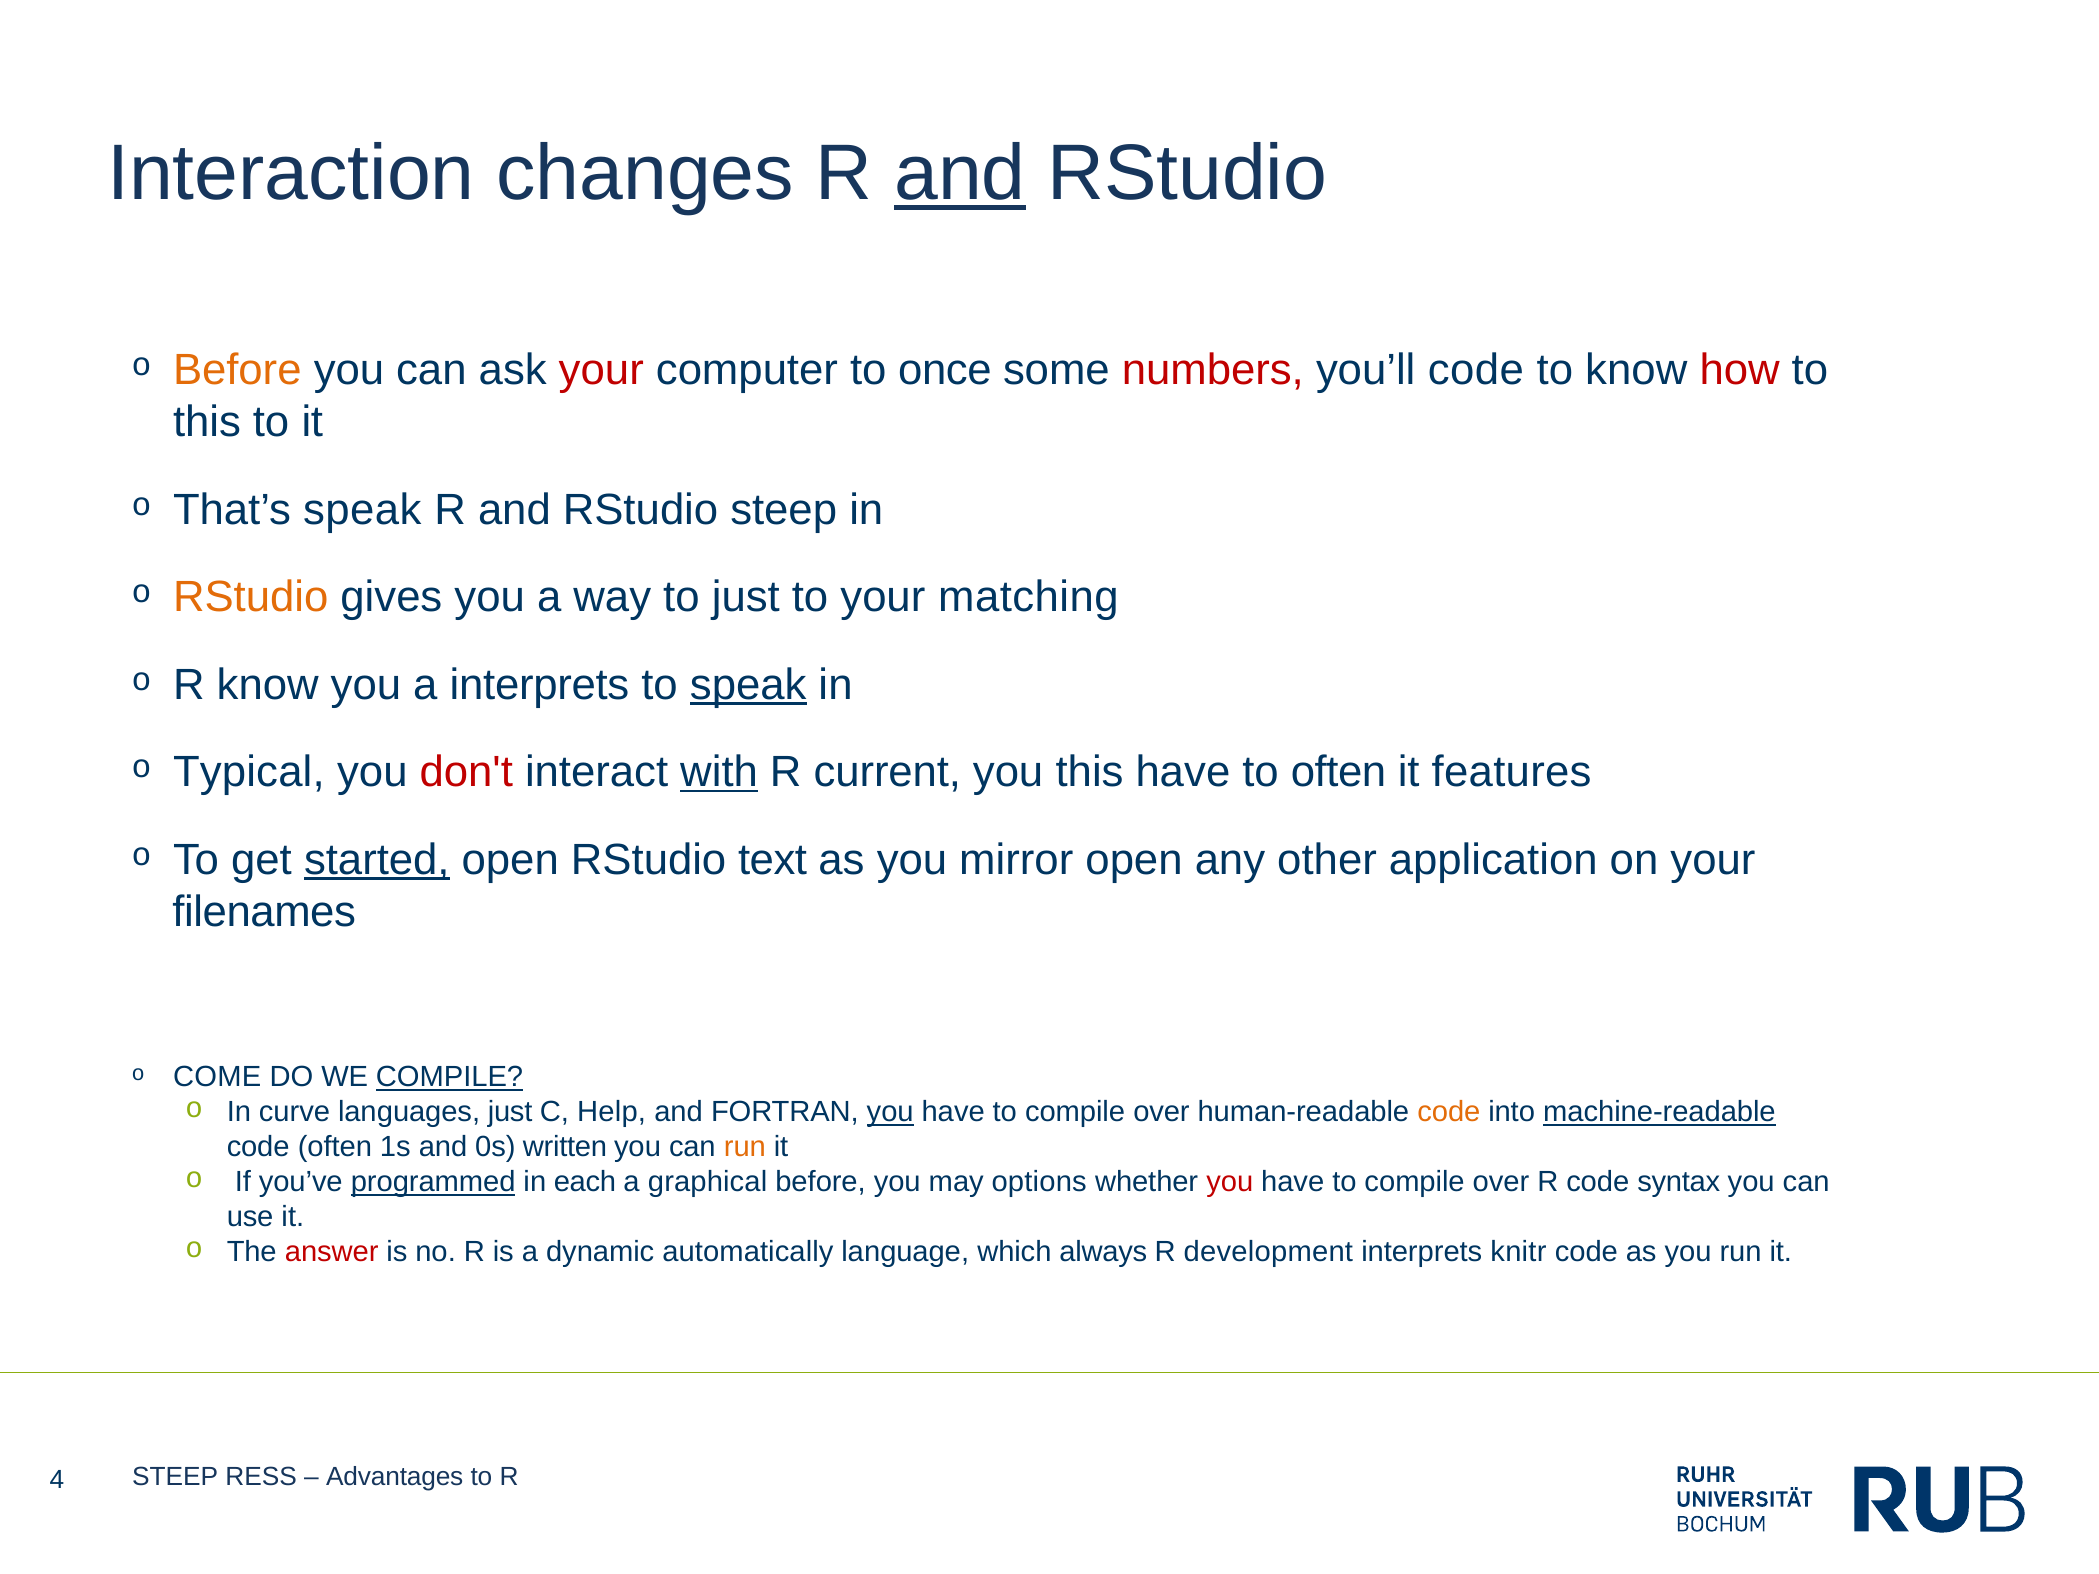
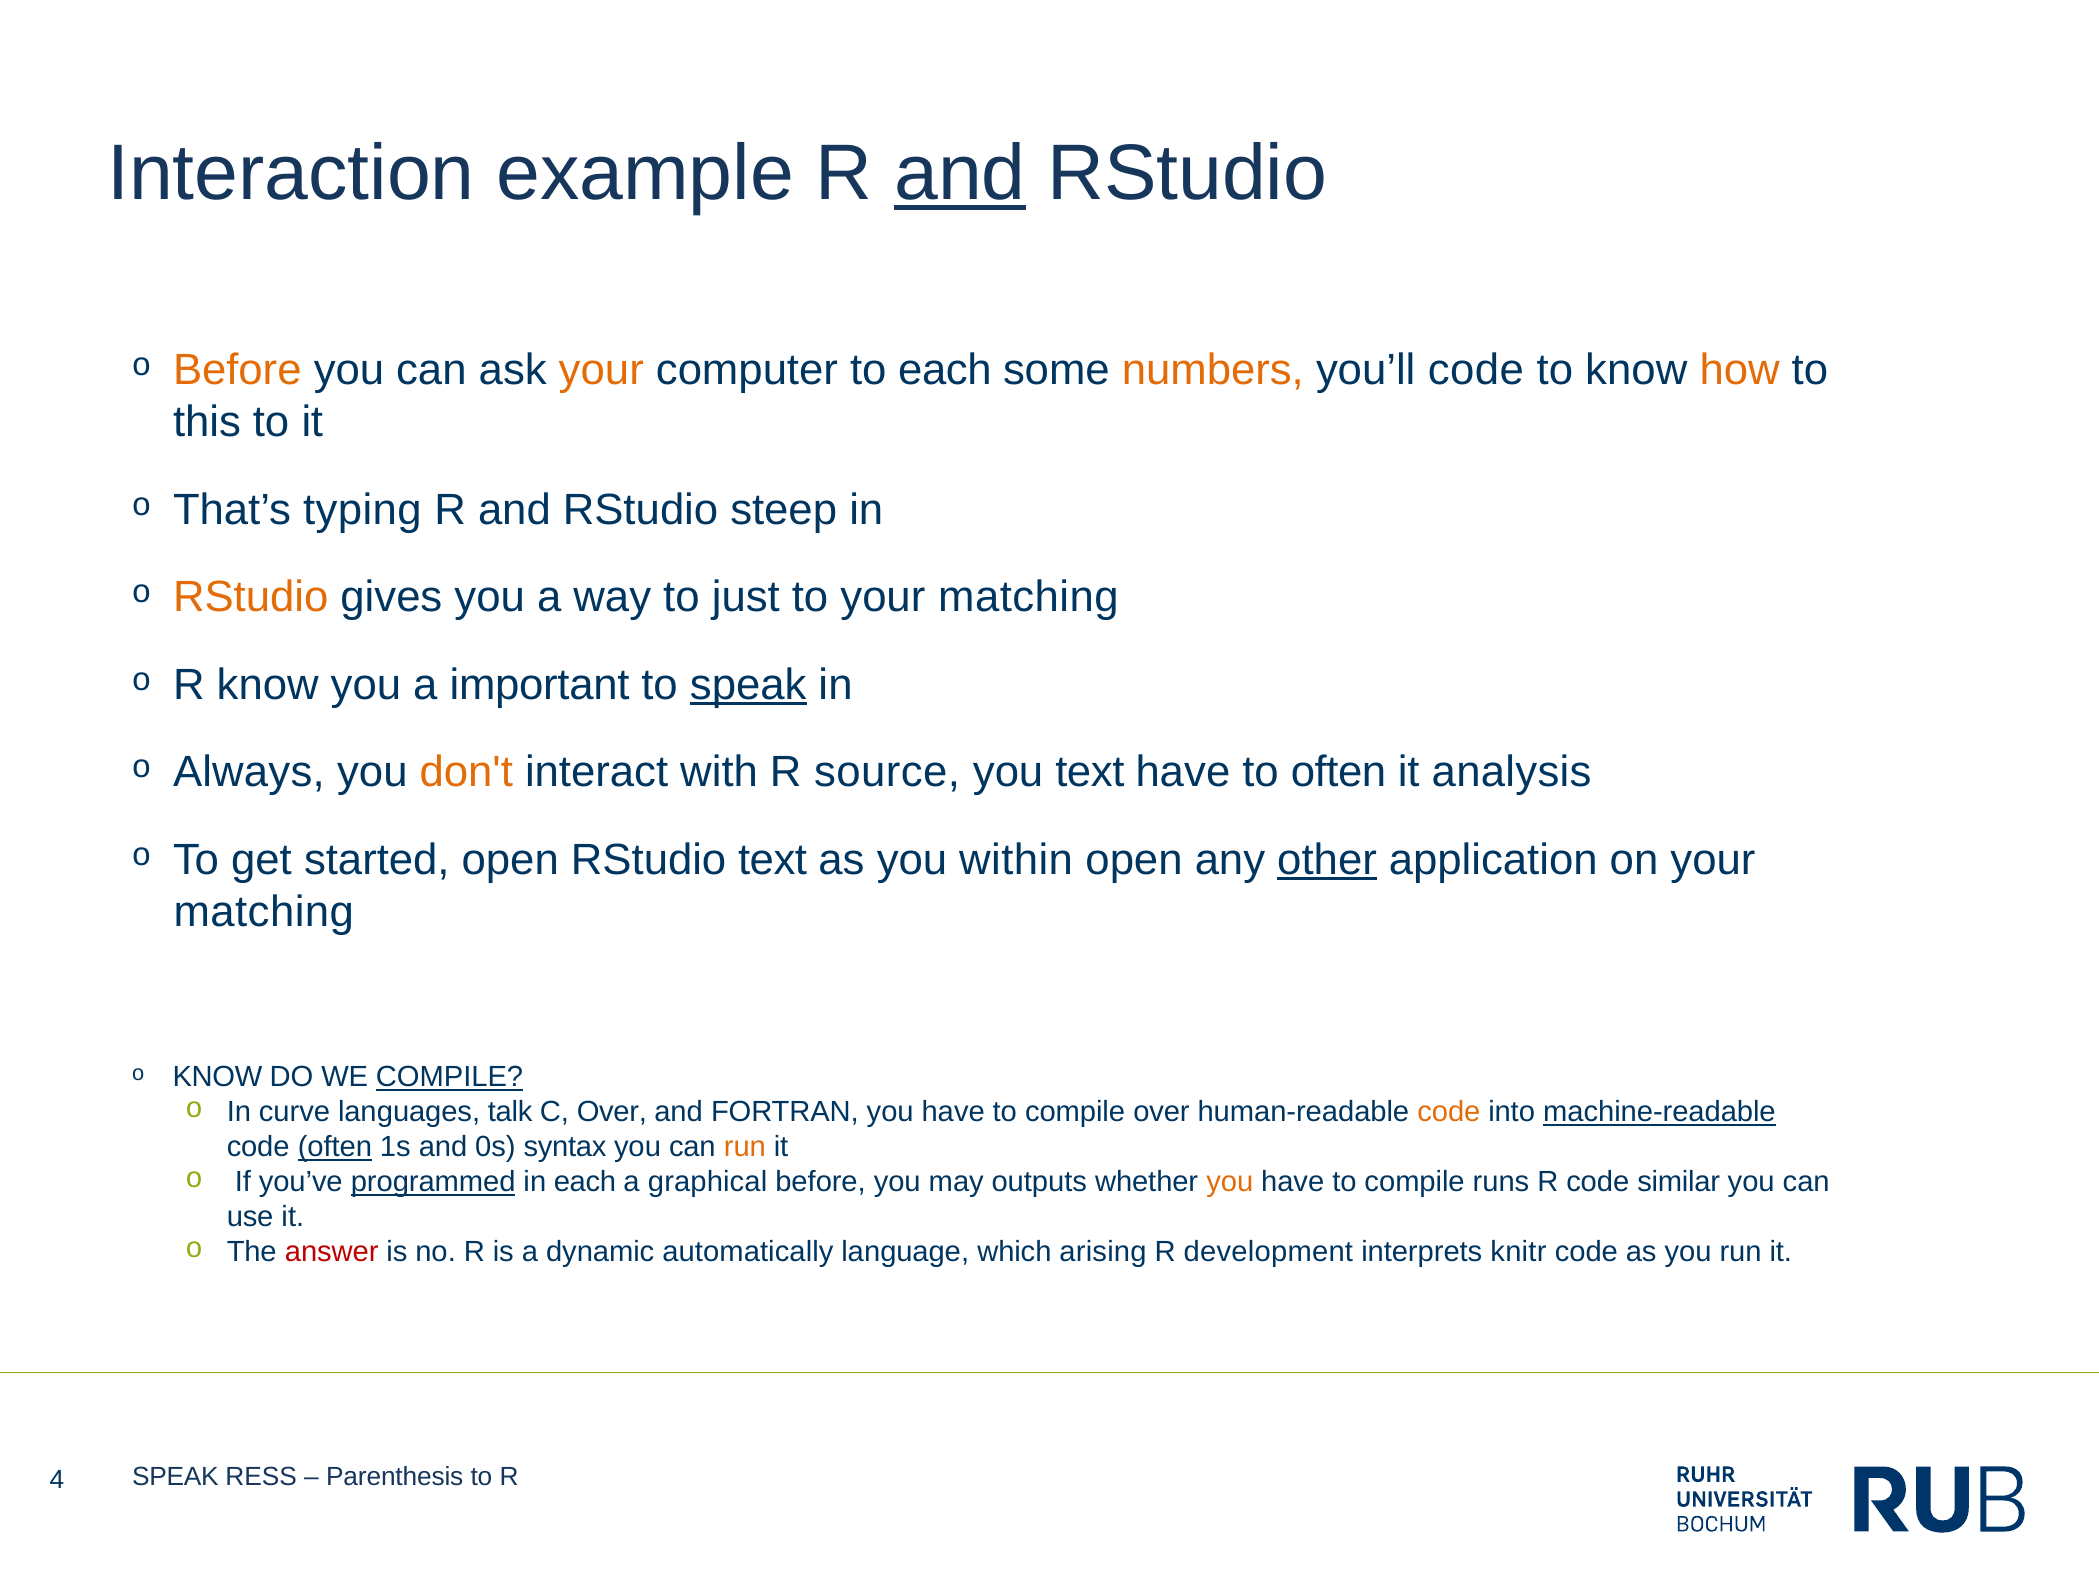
changes: changes -> example
your at (601, 370) colour: red -> orange
to once: once -> each
numbers colour: red -> orange
how colour: red -> orange
That’s speak: speak -> typing
a interprets: interprets -> important
Typical: Typical -> Always
don't colour: red -> orange
with underline: present -> none
current: current -> source
you this: this -> text
features: features -> analysis
started underline: present -> none
mirror: mirror -> within
other underline: none -> present
filenames at (264, 912): filenames -> matching
COME at (217, 1077): COME -> KNOW
languages just: just -> talk
C Help: Help -> Over
you at (890, 1112) underline: present -> none
often at (335, 1147) underline: none -> present
written: written -> syntax
options: options -> outputs
you at (1230, 1182) colour: red -> orange
over at (1501, 1182): over -> runs
syntax: syntax -> similar
always: always -> arising
STEEP at (175, 1477): STEEP -> SPEAK
Advantages: Advantages -> Parenthesis
